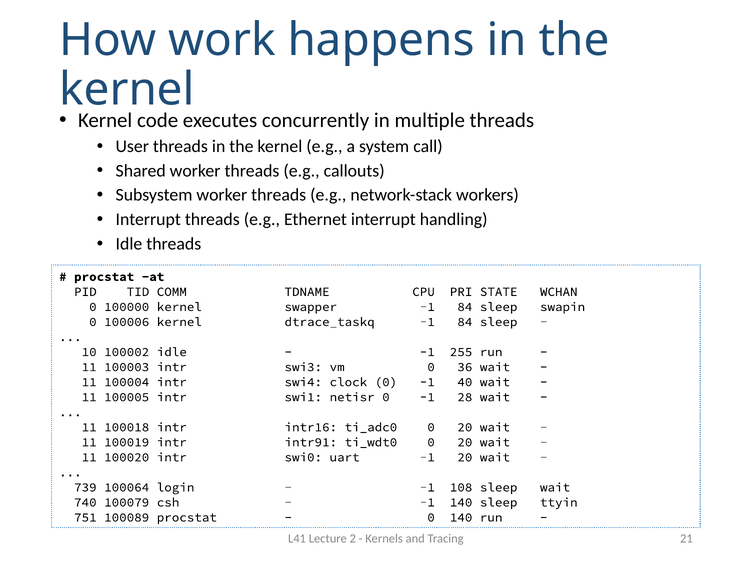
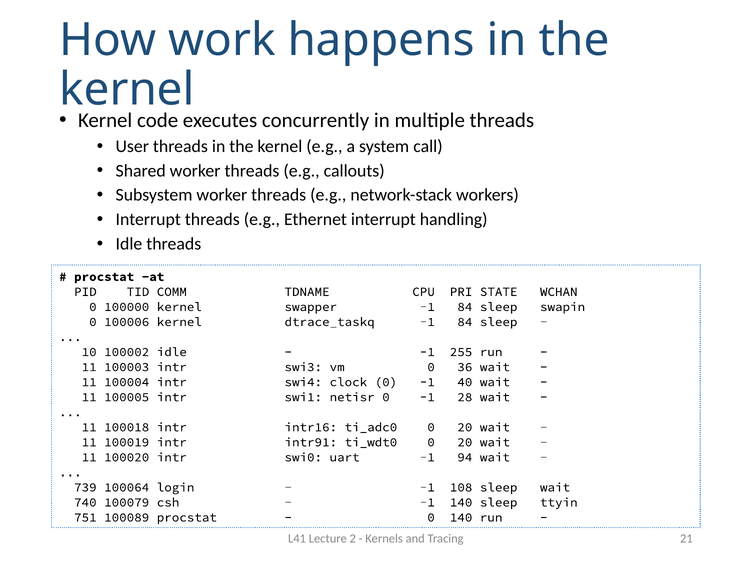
-1 20: 20 -> 94
